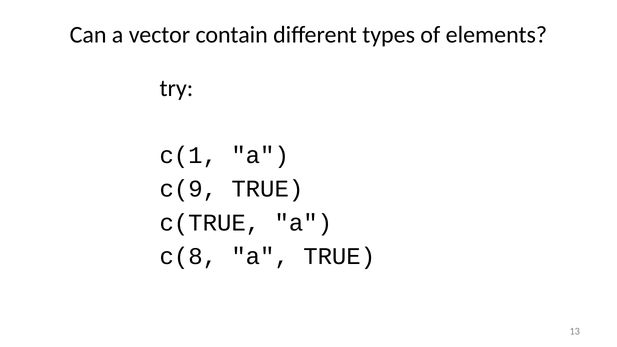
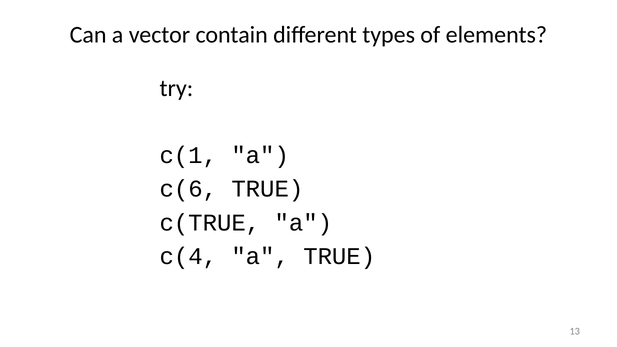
c(9: c(9 -> c(6
c(8: c(8 -> c(4
